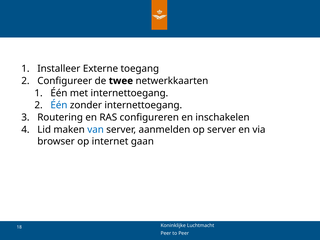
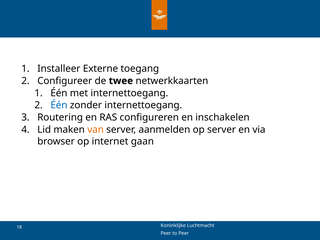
van colour: blue -> orange
